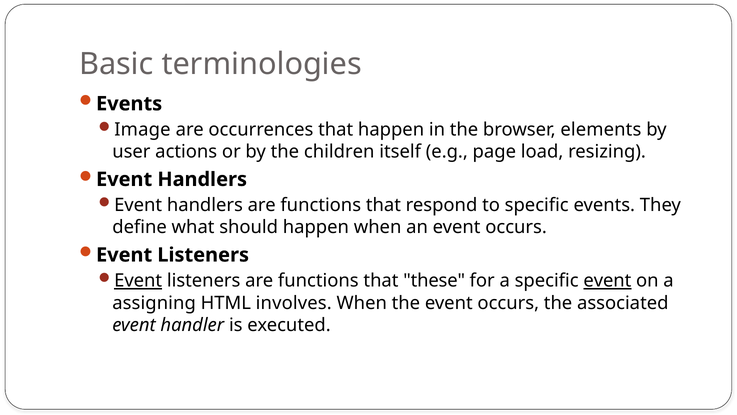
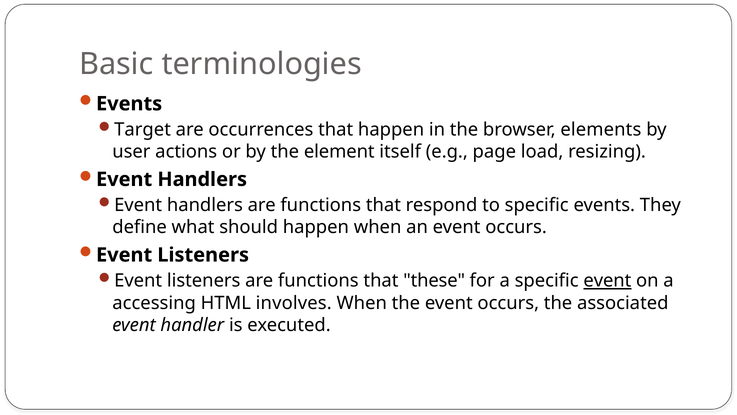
Image: Image -> Target
children: children -> element
Event at (138, 281) underline: present -> none
assigning: assigning -> accessing
